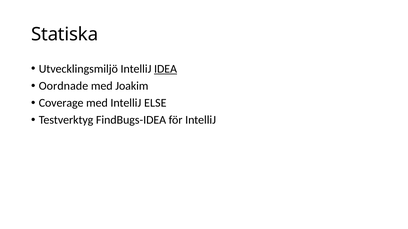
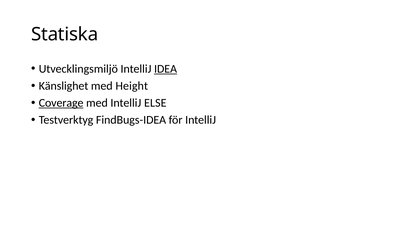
Oordnade: Oordnade -> Känslighet
Joakim: Joakim -> Height
Coverage underline: none -> present
